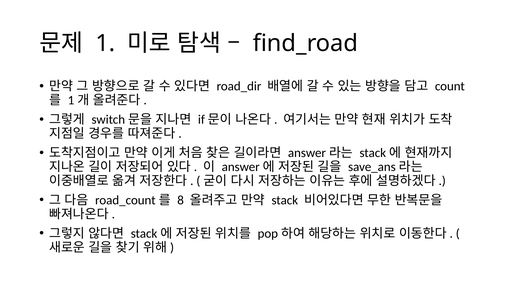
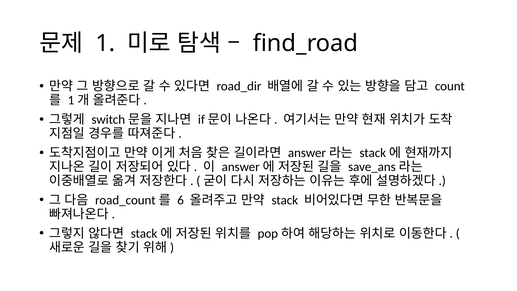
8: 8 -> 6
